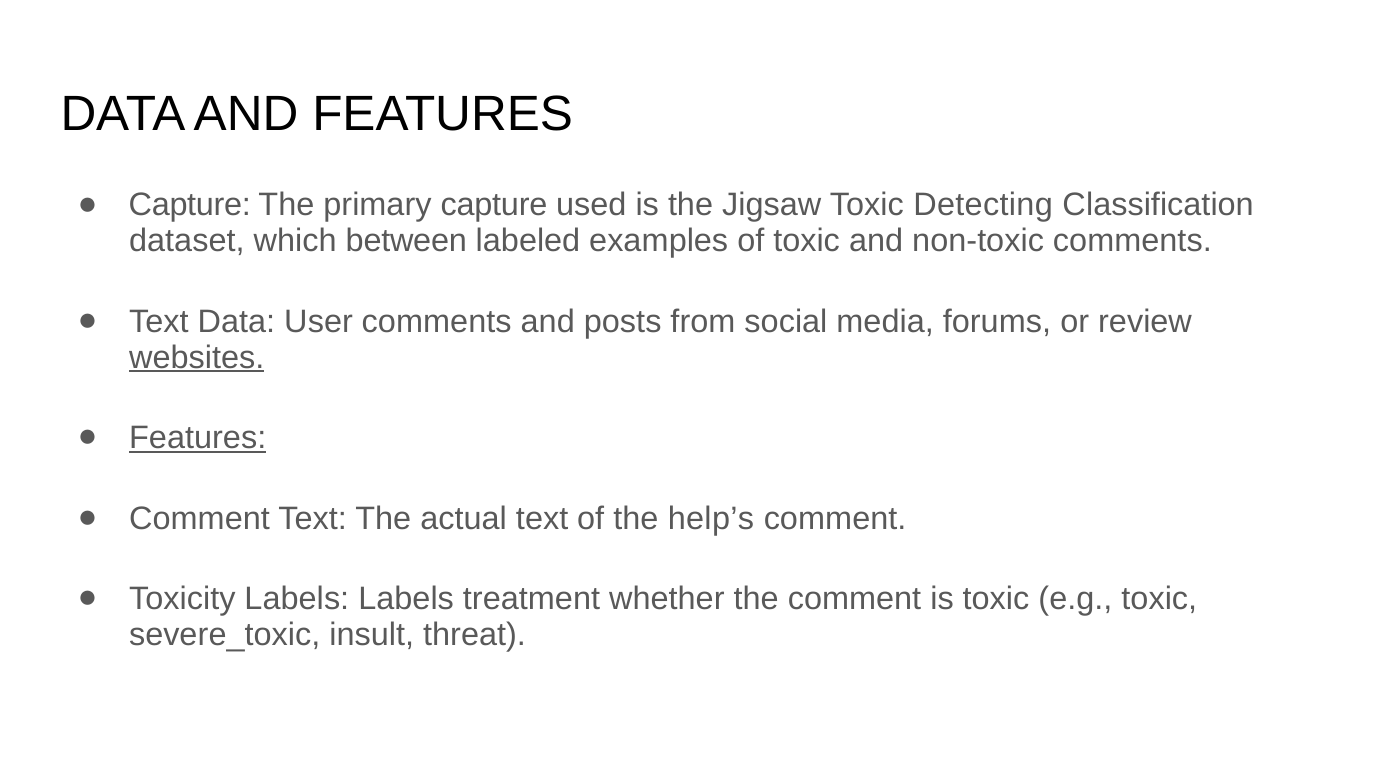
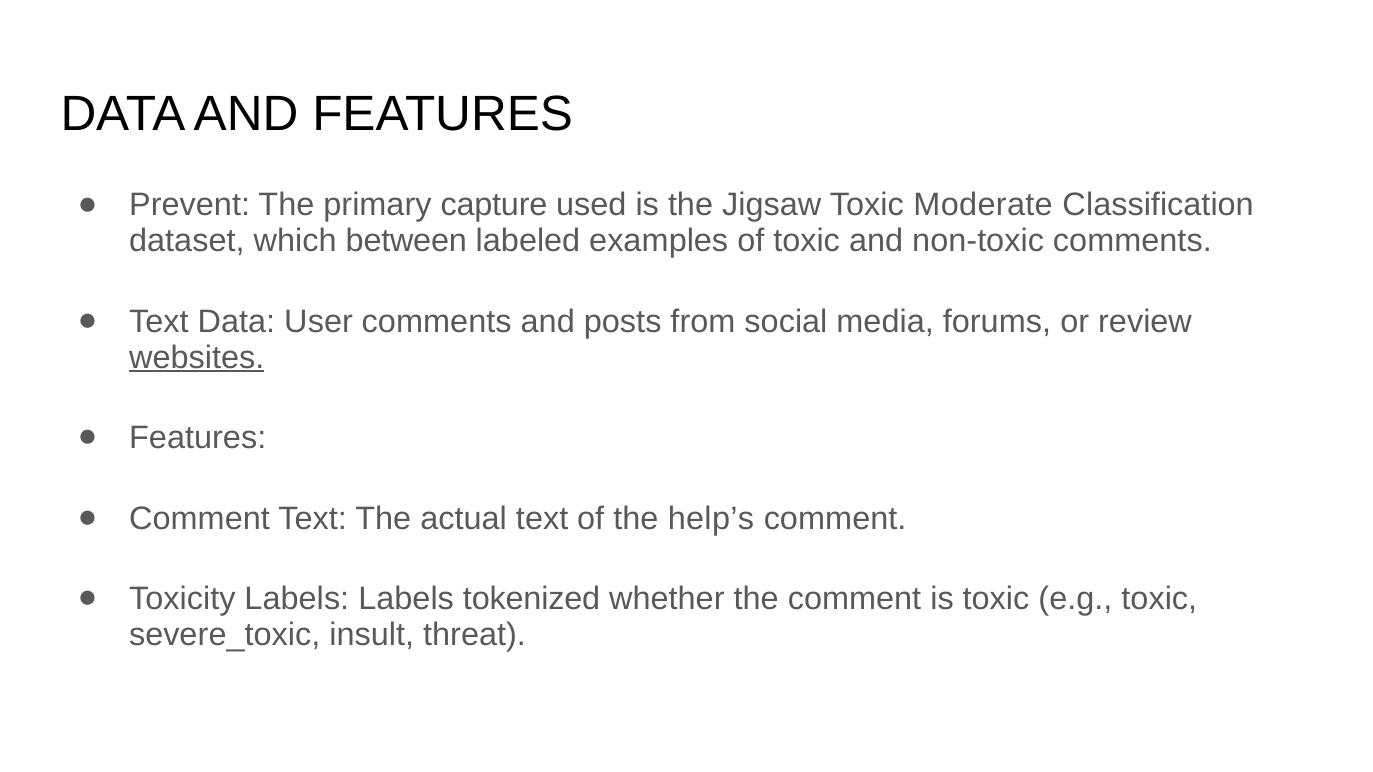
Capture at (190, 205): Capture -> Prevent
Detecting: Detecting -> Moderate
Features at (198, 438) underline: present -> none
treatment: treatment -> tokenized
